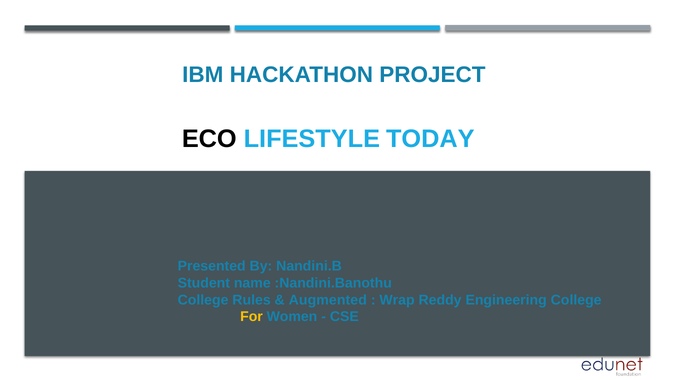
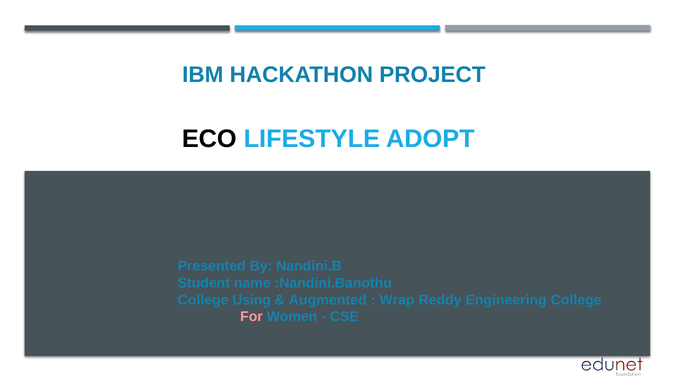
TODAY: TODAY -> ADOPT
Rules: Rules -> Using
For colour: yellow -> pink
